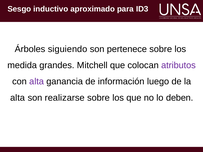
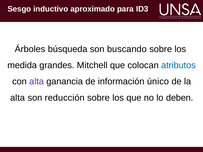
siguiendo: siguiendo -> búsqueda
pertenece: pertenece -> buscando
atributos colour: purple -> blue
luego: luego -> único
realizarse: realizarse -> reducción
